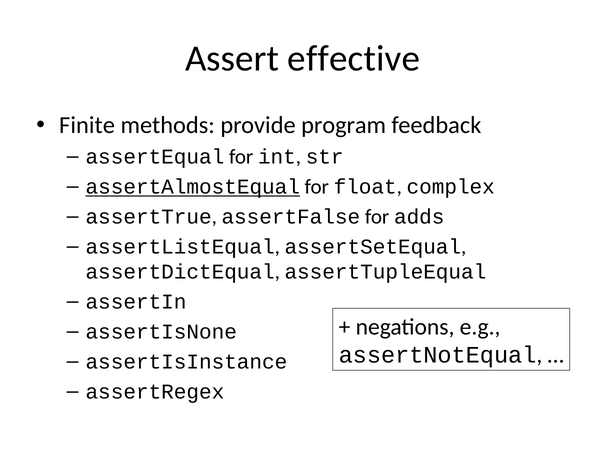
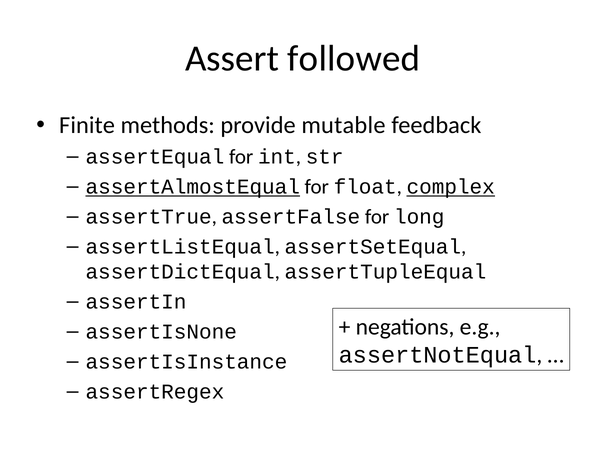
effective: effective -> followed
program: program -> mutable
complex underline: none -> present
adds: adds -> long
